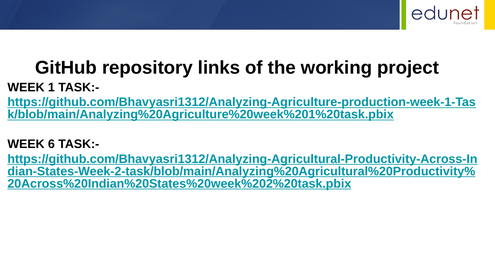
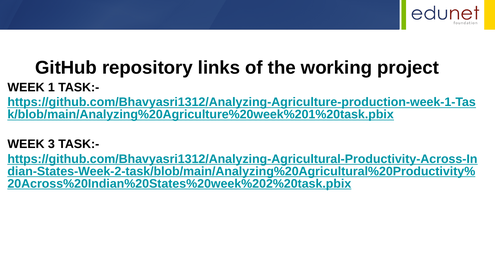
6: 6 -> 3
